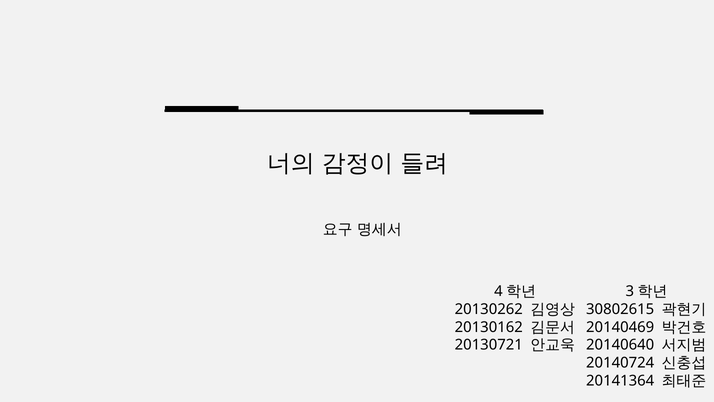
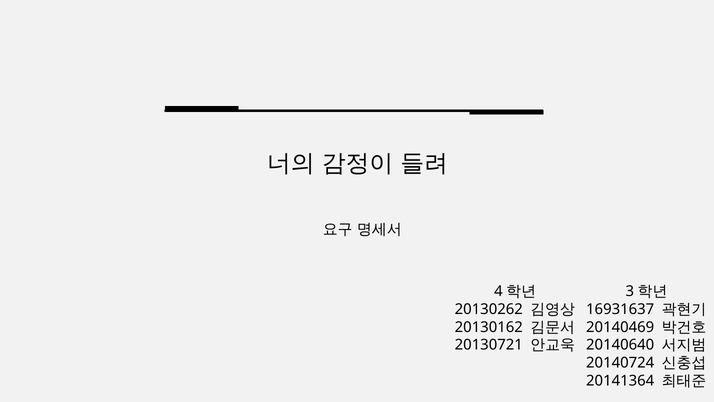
30802615: 30802615 -> 16931637
